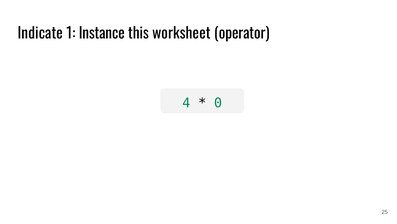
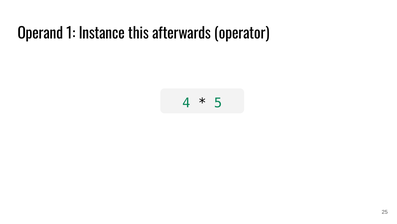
Indicate: Indicate -> Operand
worksheet: worksheet -> afterwards
0: 0 -> 5
